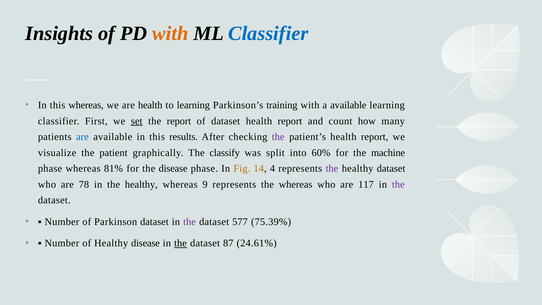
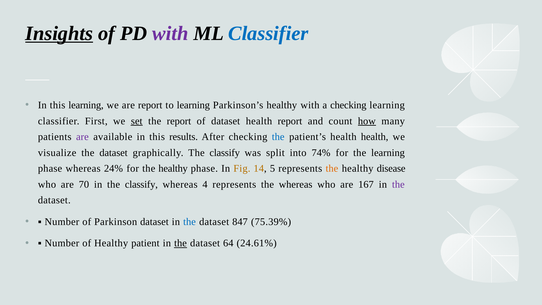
Insights underline: none -> present
with at (170, 33) colour: orange -> purple
this whereas: whereas -> learning
are health: health -> report
Parkinson’s training: training -> healthy
a available: available -> checking
how underline: none -> present
are at (82, 137) colour: blue -> purple
the at (278, 137) colour: purple -> blue
patient’s health report: report -> health
visualize the patient: patient -> dataset
60%: 60% -> 74%
the machine: machine -> learning
81%: 81% -> 24%
for the disease: disease -> healthy
4: 4 -> 5
the at (332, 168) colour: purple -> orange
healthy dataset: dataset -> disease
78: 78 -> 70
in the healthy: healthy -> classify
9: 9 -> 4
117: 117 -> 167
the at (190, 222) colour: purple -> blue
577: 577 -> 847
Healthy disease: disease -> patient
87: 87 -> 64
